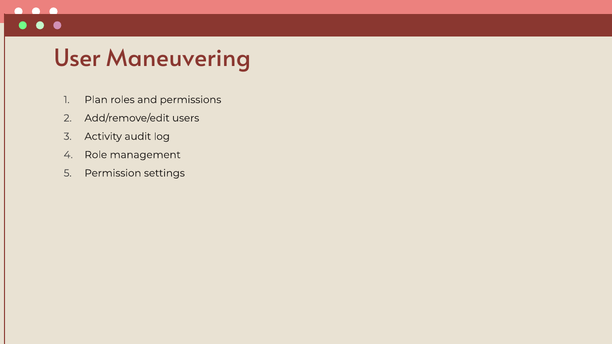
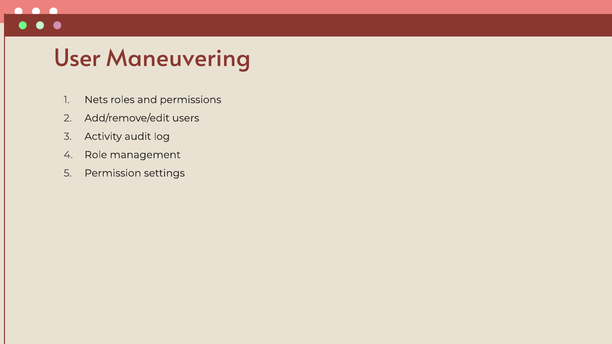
Plan: Plan -> Nets
